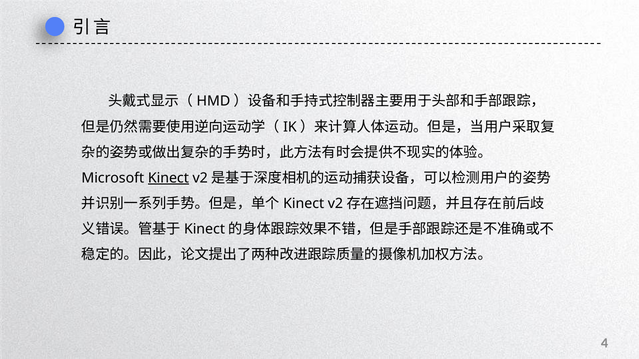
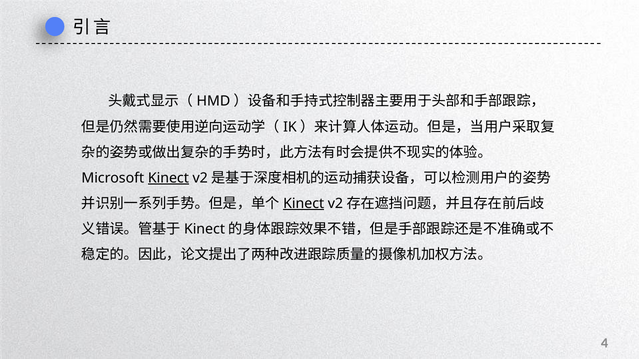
Kinect at (304, 204) underline: none -> present
